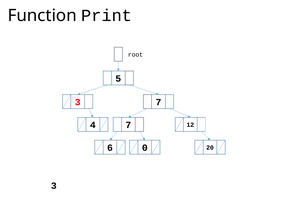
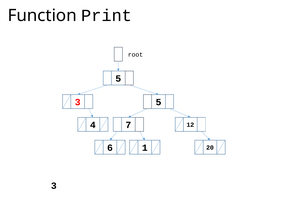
3 7: 7 -> 5
0: 0 -> 1
